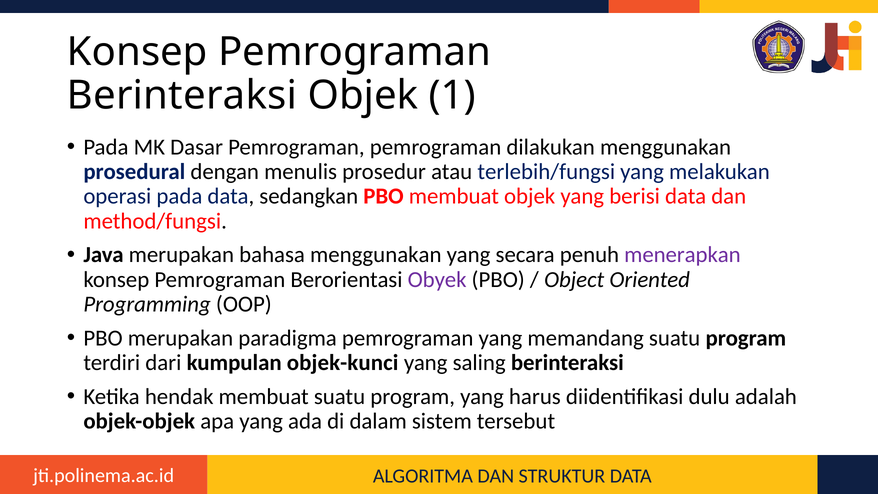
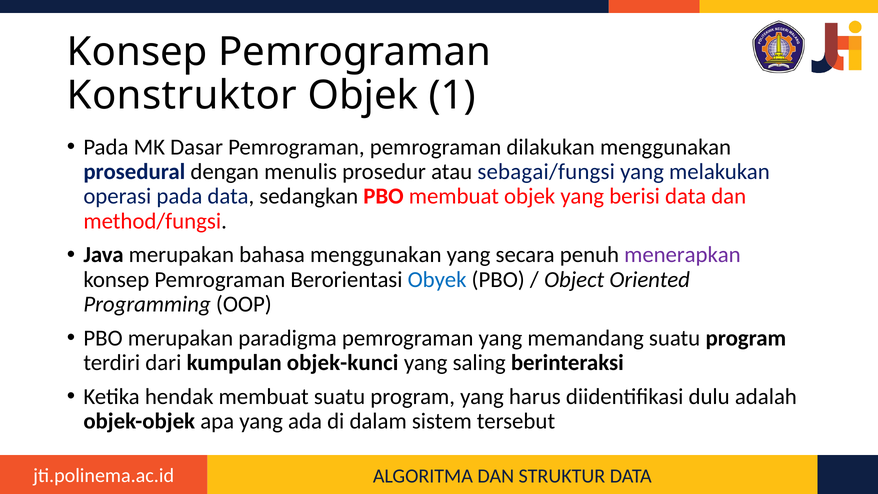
Berinteraksi at (182, 95): Berinteraksi -> Konstruktor
terlebih/fungsi: terlebih/fungsi -> sebagai/fungsi
Obyek colour: purple -> blue
